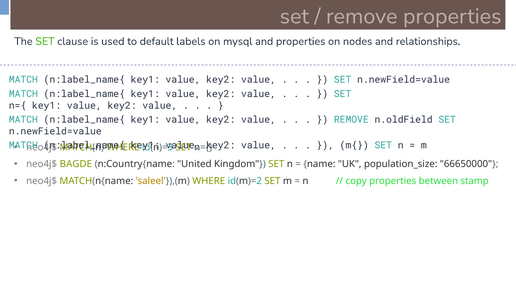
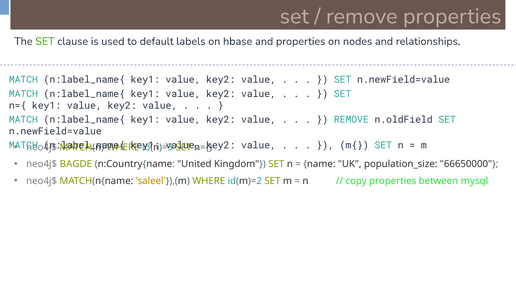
mysql: mysql -> hbase
stamp: stamp -> mysql
